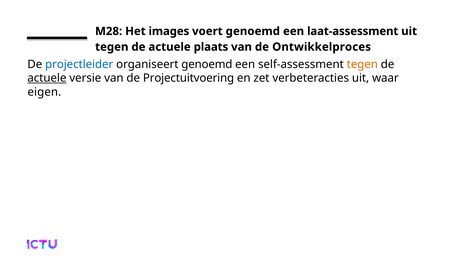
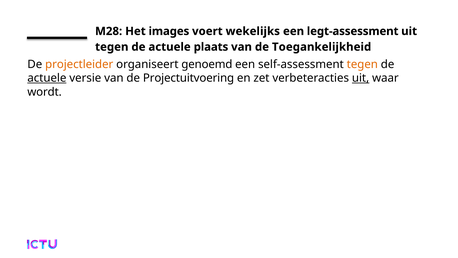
voert genoemd: genoemd -> wekelijks
laat-assessment: laat-assessment -> legt-assessment
Ontwikkelproces: Ontwikkelproces -> Toegankelijkheid
projectleider colour: blue -> orange
uit at (361, 78) underline: none -> present
eigen: eigen -> wordt
